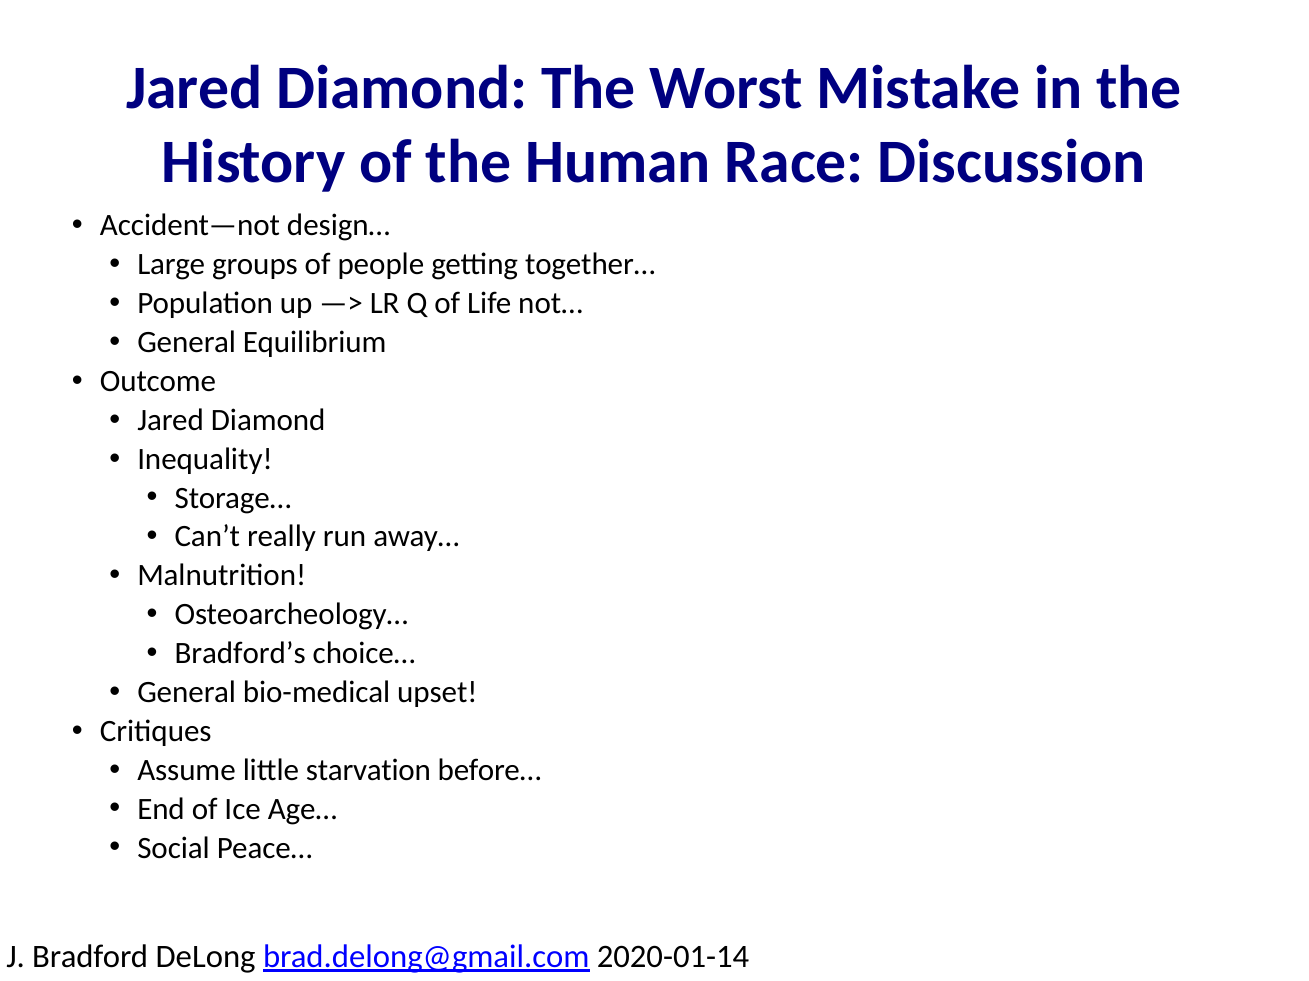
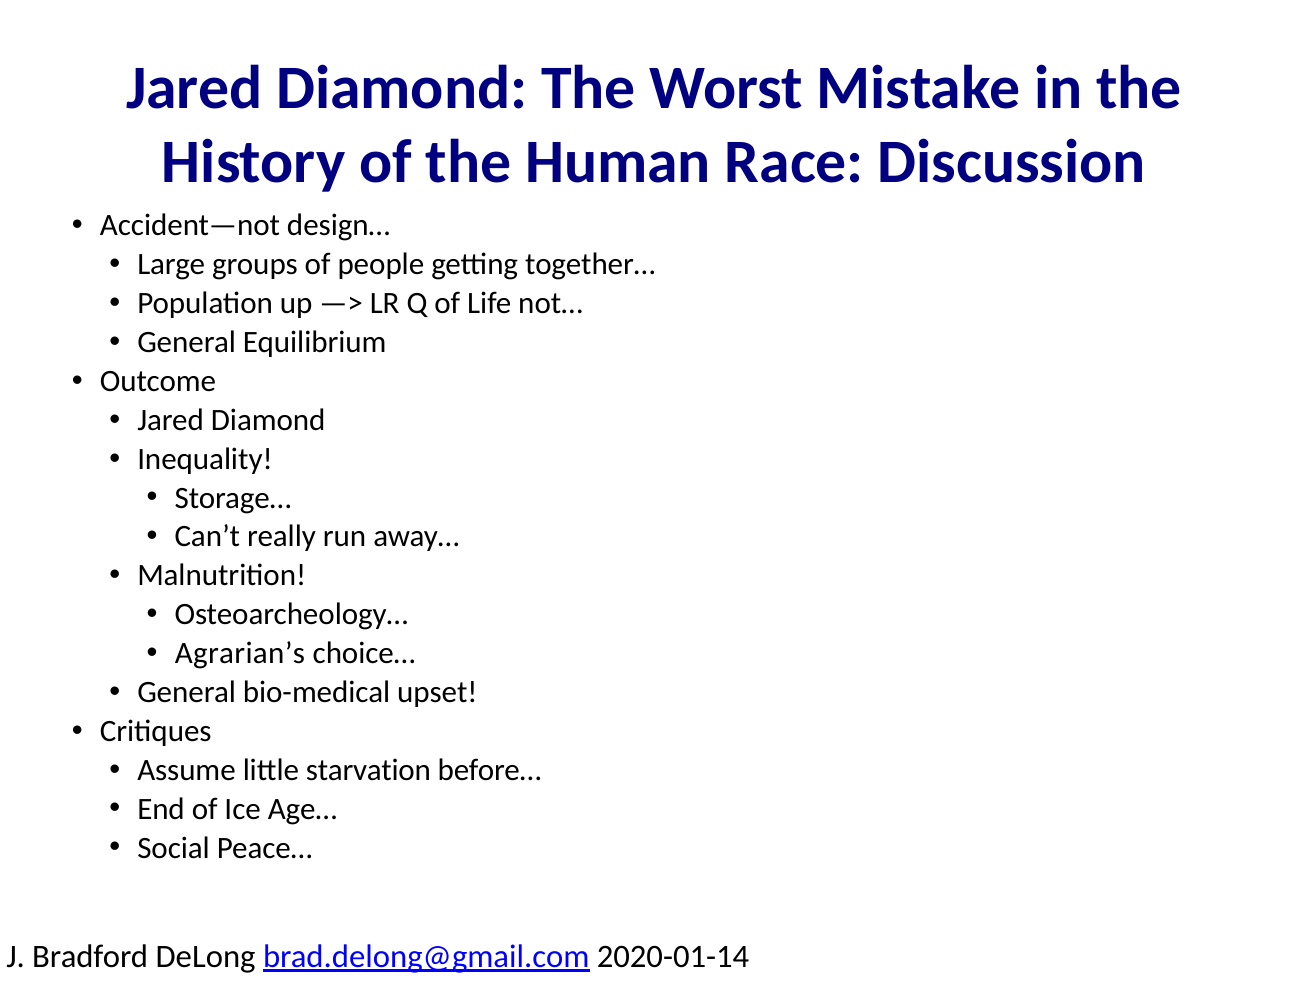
Bradford’s: Bradford’s -> Agrarian’s
